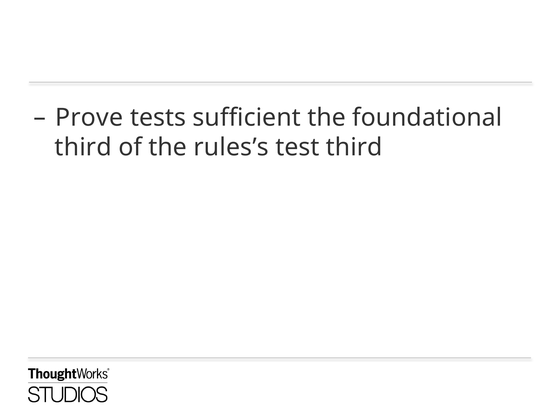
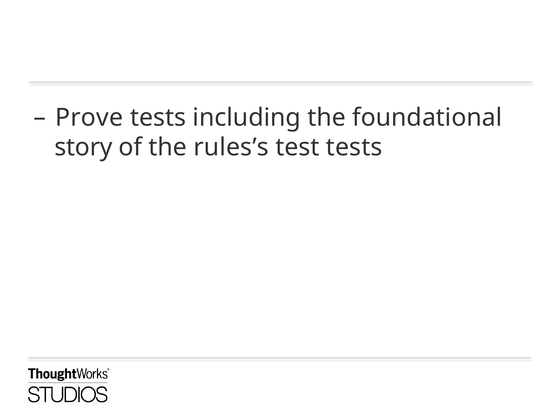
sufficient: sufficient -> including
third at (83, 147): third -> story
test third: third -> tests
